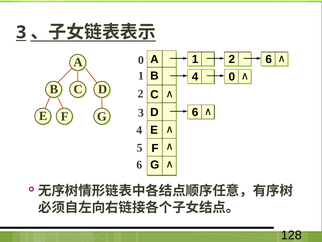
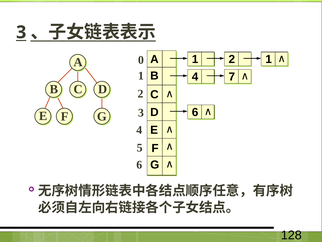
2 6: 6 -> 1
4 0: 0 -> 7
